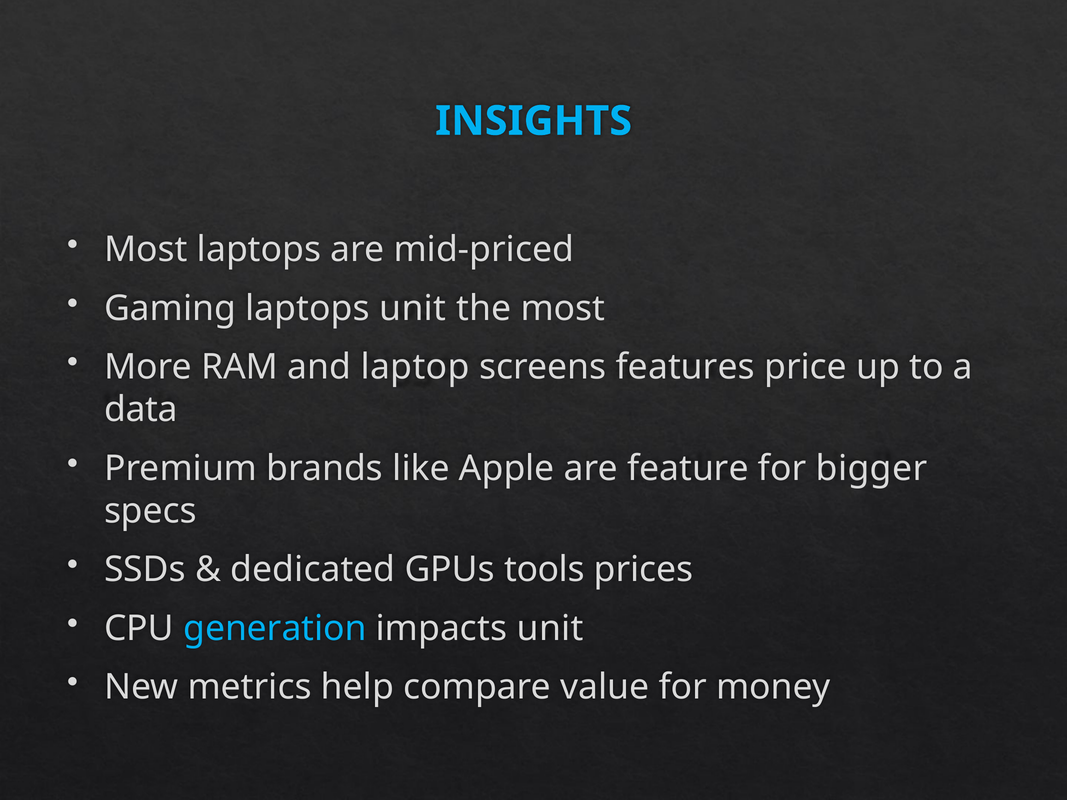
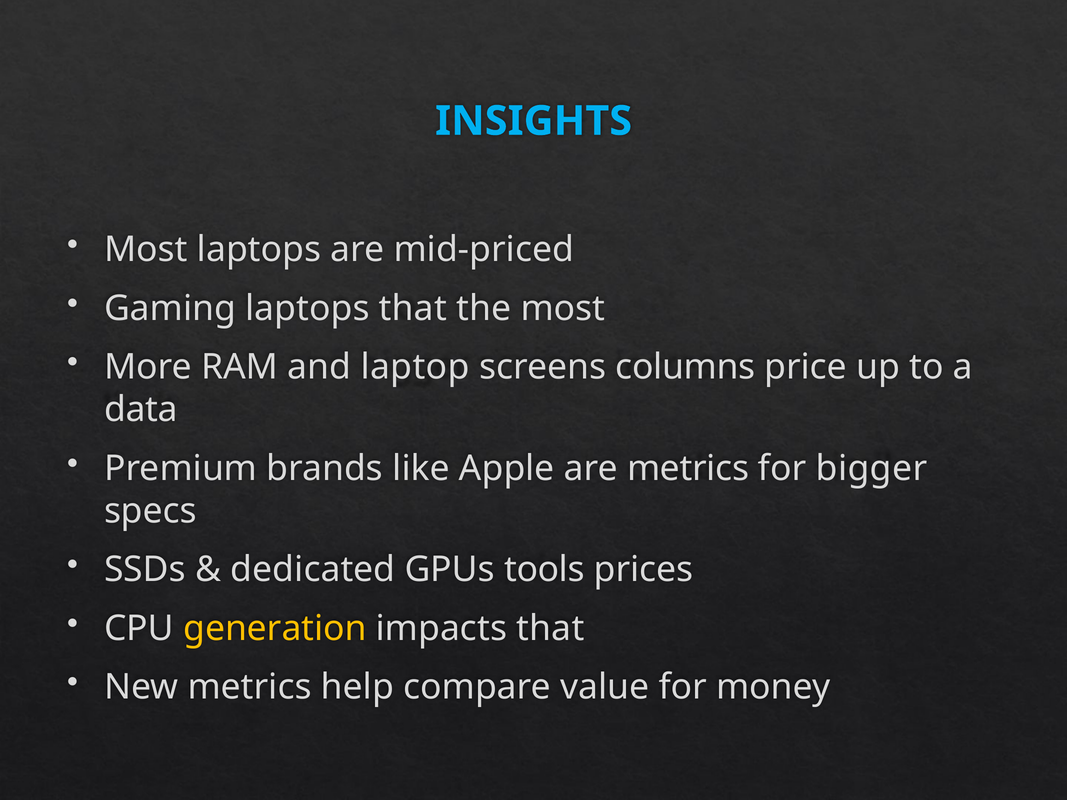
laptops unit: unit -> that
features: features -> columns
are feature: feature -> metrics
generation colour: light blue -> yellow
impacts unit: unit -> that
